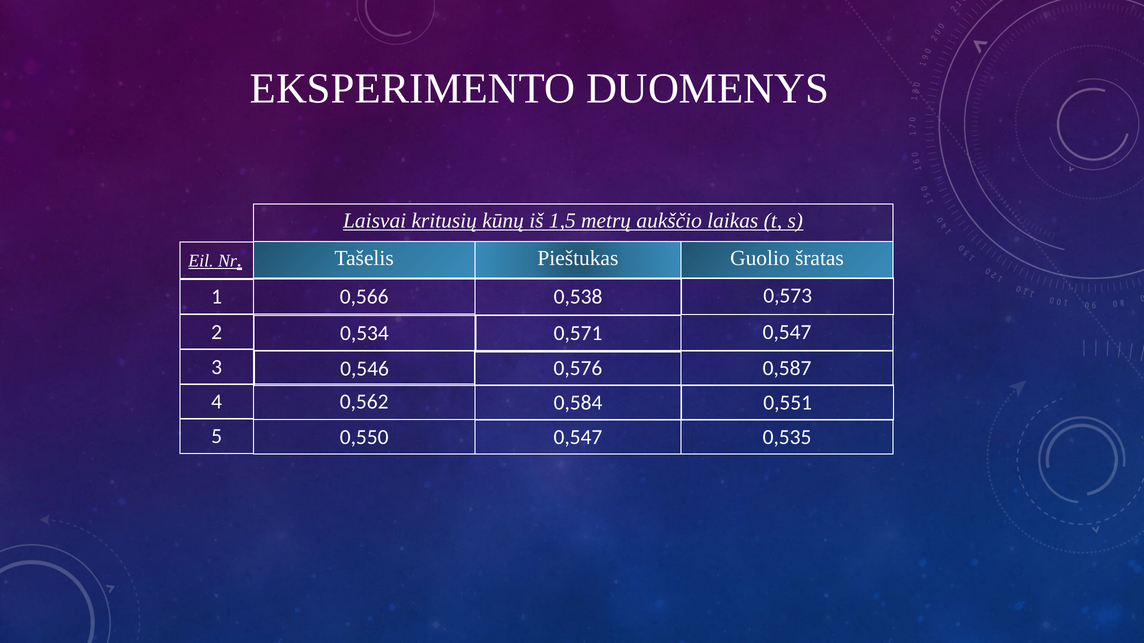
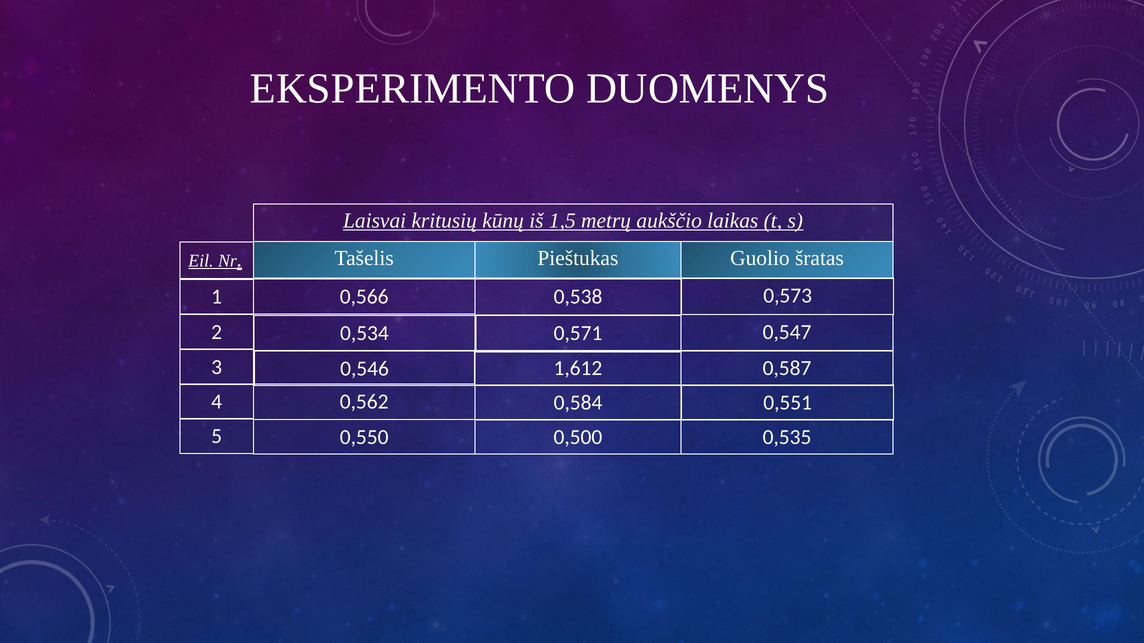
0,576: 0,576 -> 1,612
0,547 at (578, 437): 0,547 -> 0,500
